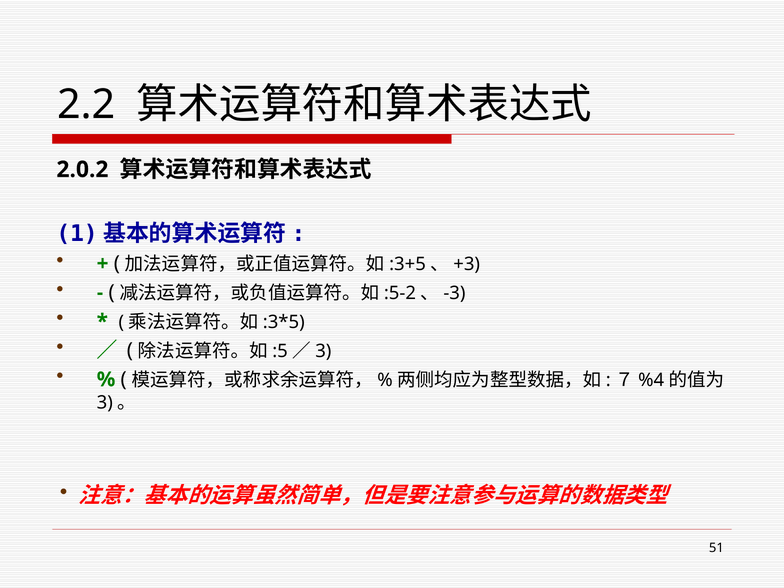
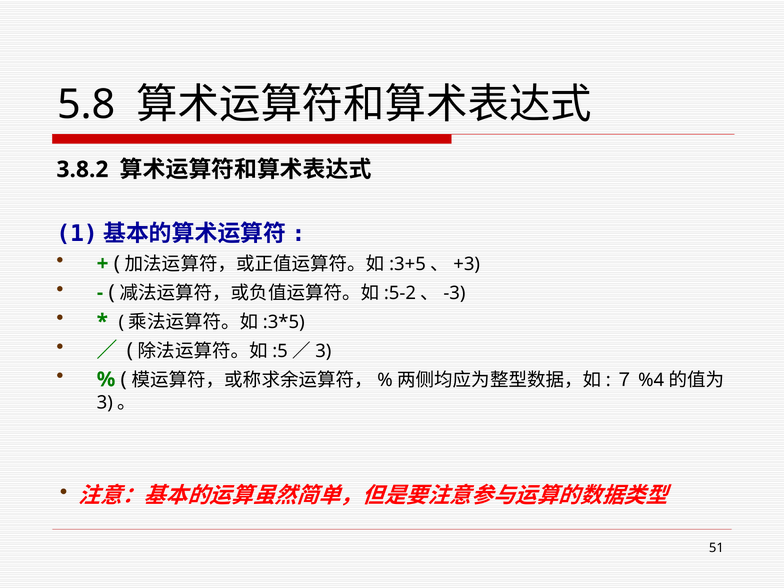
2.2: 2.2 -> 5.8
2.0.2: 2.0.2 -> 3.8.2
